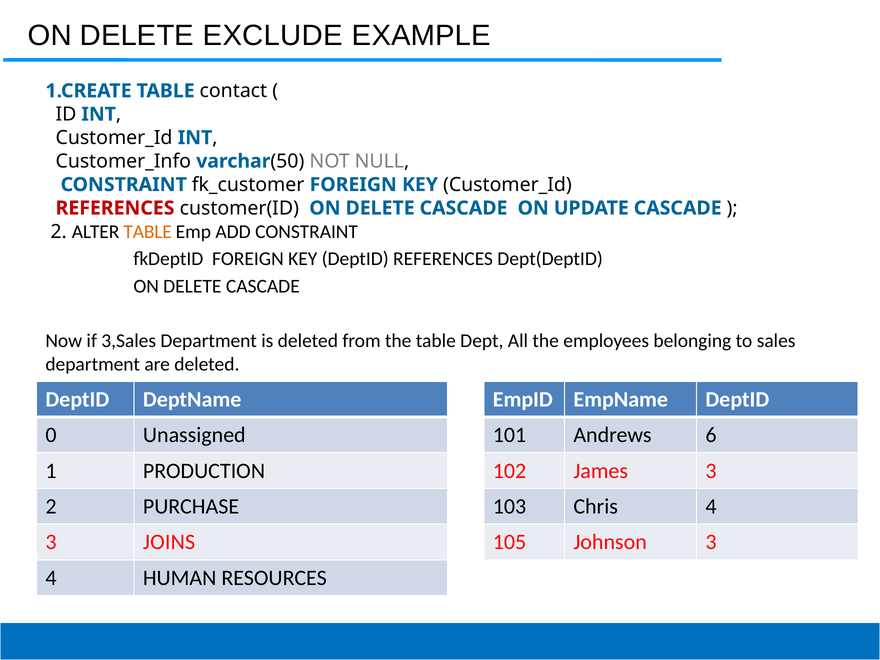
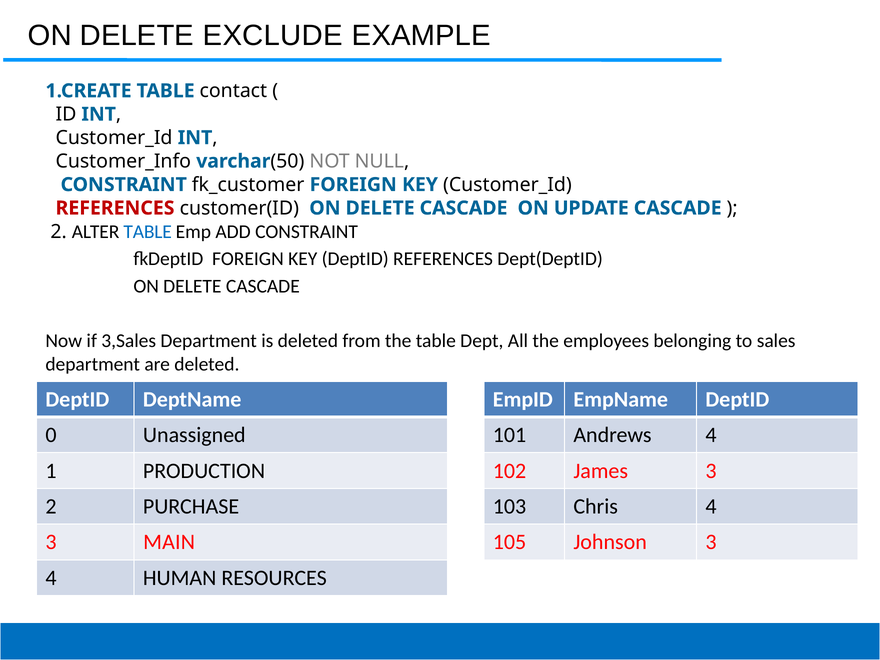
TABLE at (148, 232) colour: orange -> blue
Andrews 6: 6 -> 4
JOINS: JOINS -> MAIN
